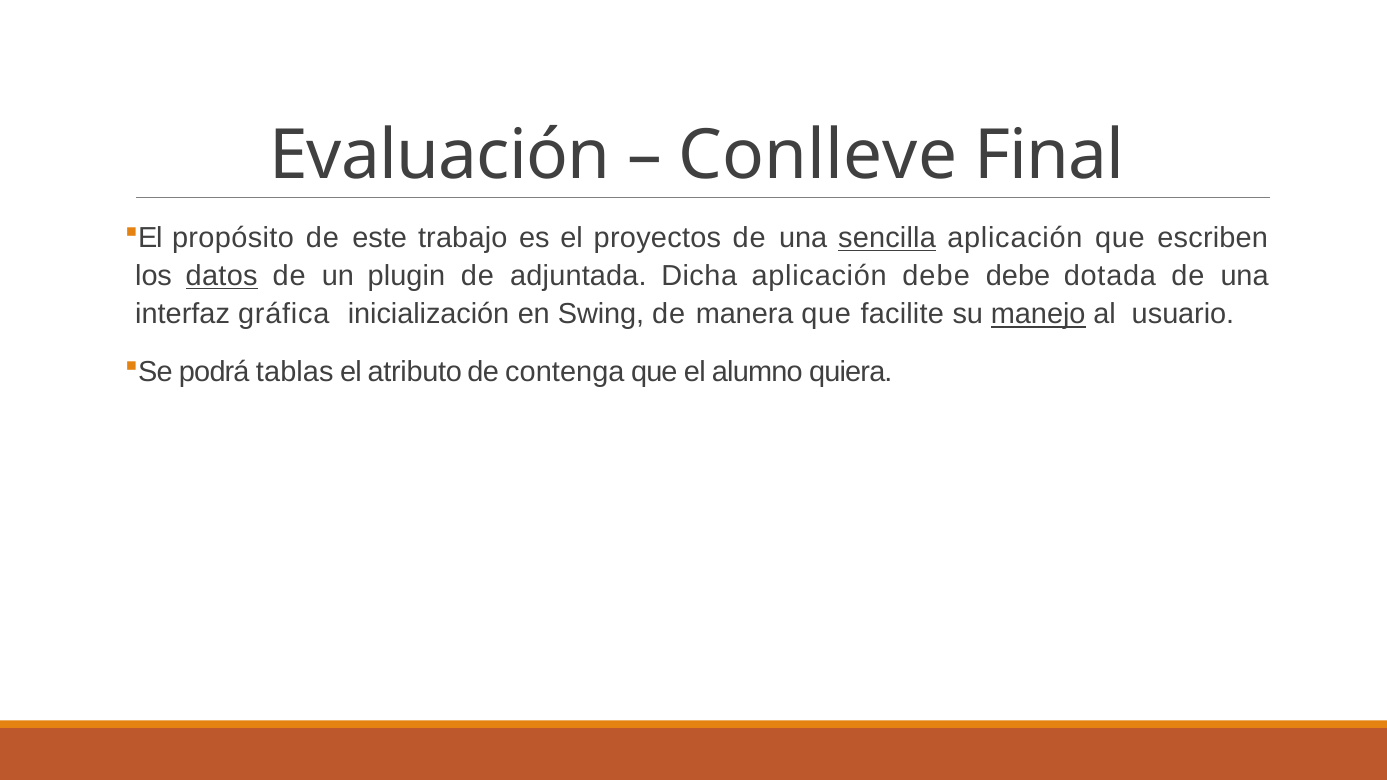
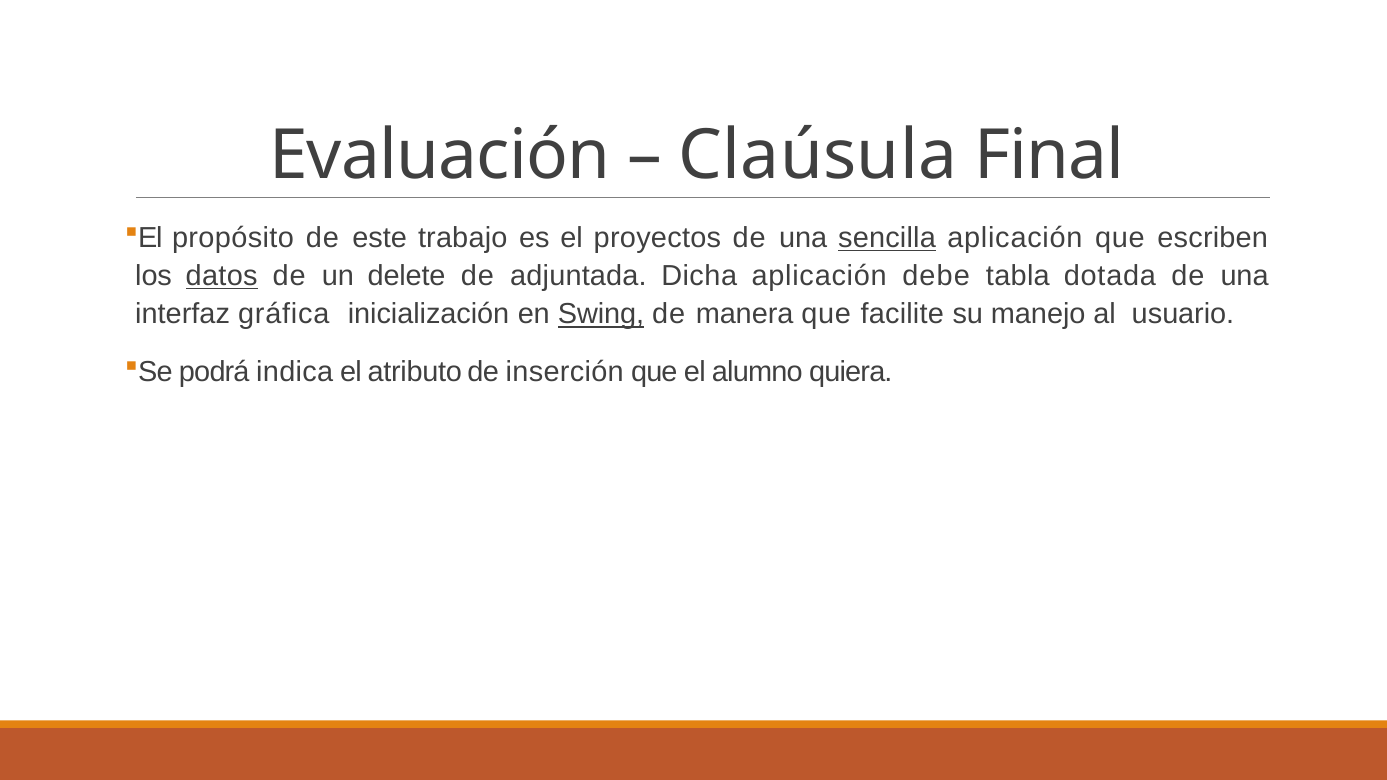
Conlleve: Conlleve -> Claúsula
plugin: plugin -> delete
debe debe: debe -> tabla
Swing underline: none -> present
manejo underline: present -> none
tablas: tablas -> indica
contenga: contenga -> inserción
